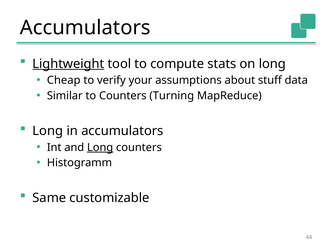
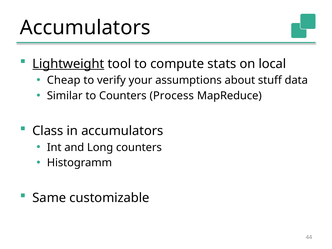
on long: long -> local
Turning: Turning -> Process
Long at (48, 131): Long -> Class
Long at (100, 147) underline: present -> none
